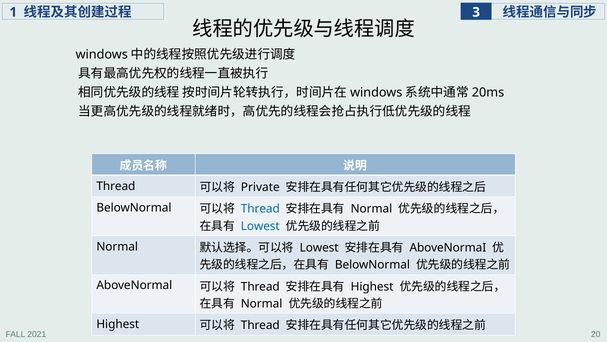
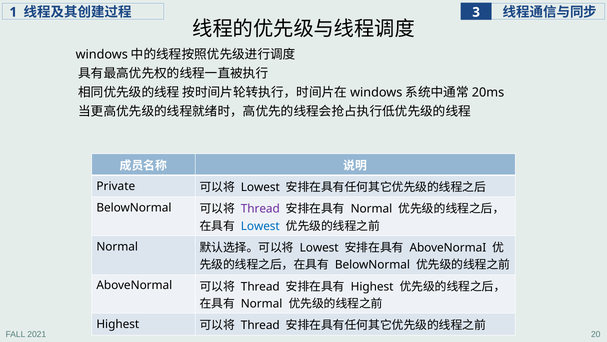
Thread at (116, 186): Thread -> Private
Private at (260, 187): Private -> Lowest
Thread at (260, 209) colour: blue -> purple
